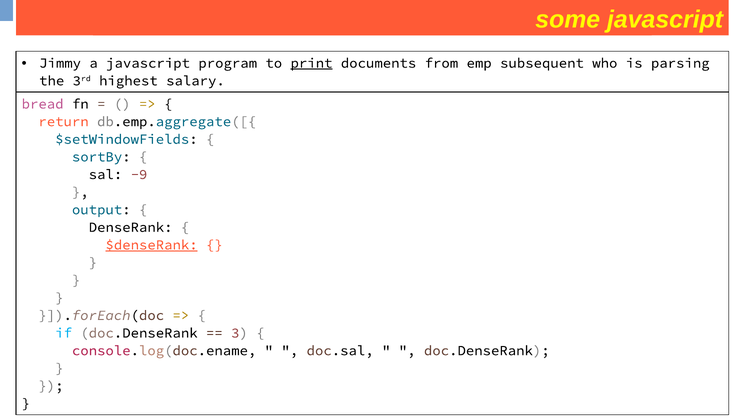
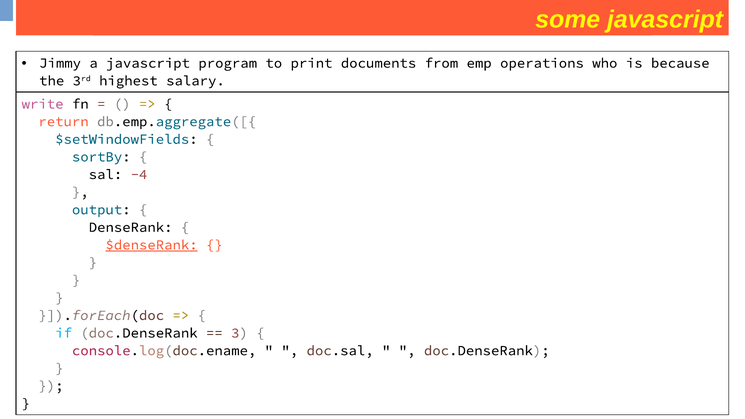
print underline: present -> none
subsequent: subsequent -> operations
parsing: parsing -> because
bread: bread -> write
-9: -9 -> -4
